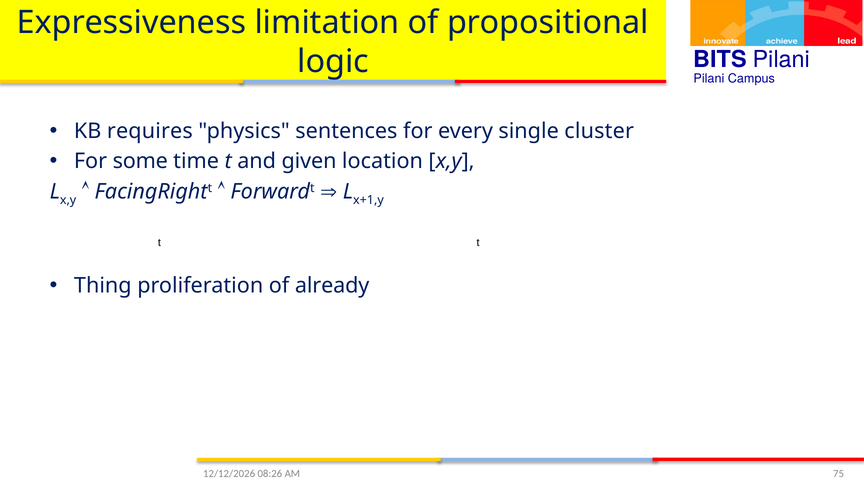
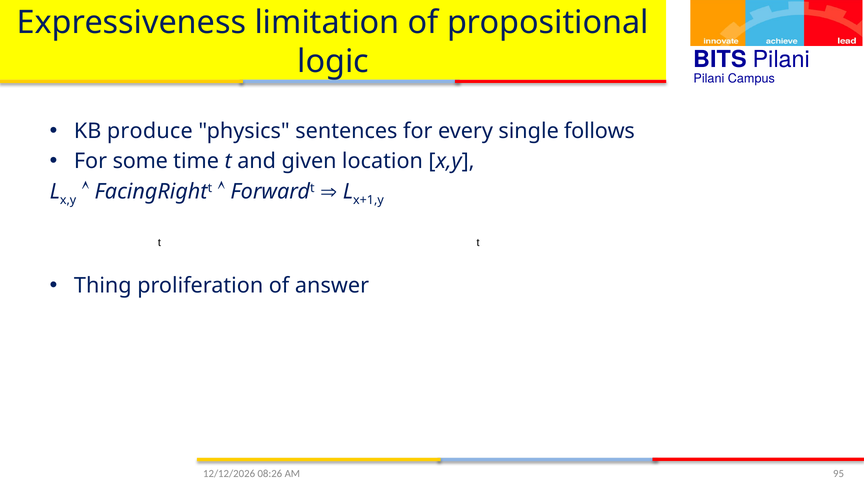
requires: requires -> produce
cluster: cluster -> follows
already: already -> answer
75: 75 -> 95
